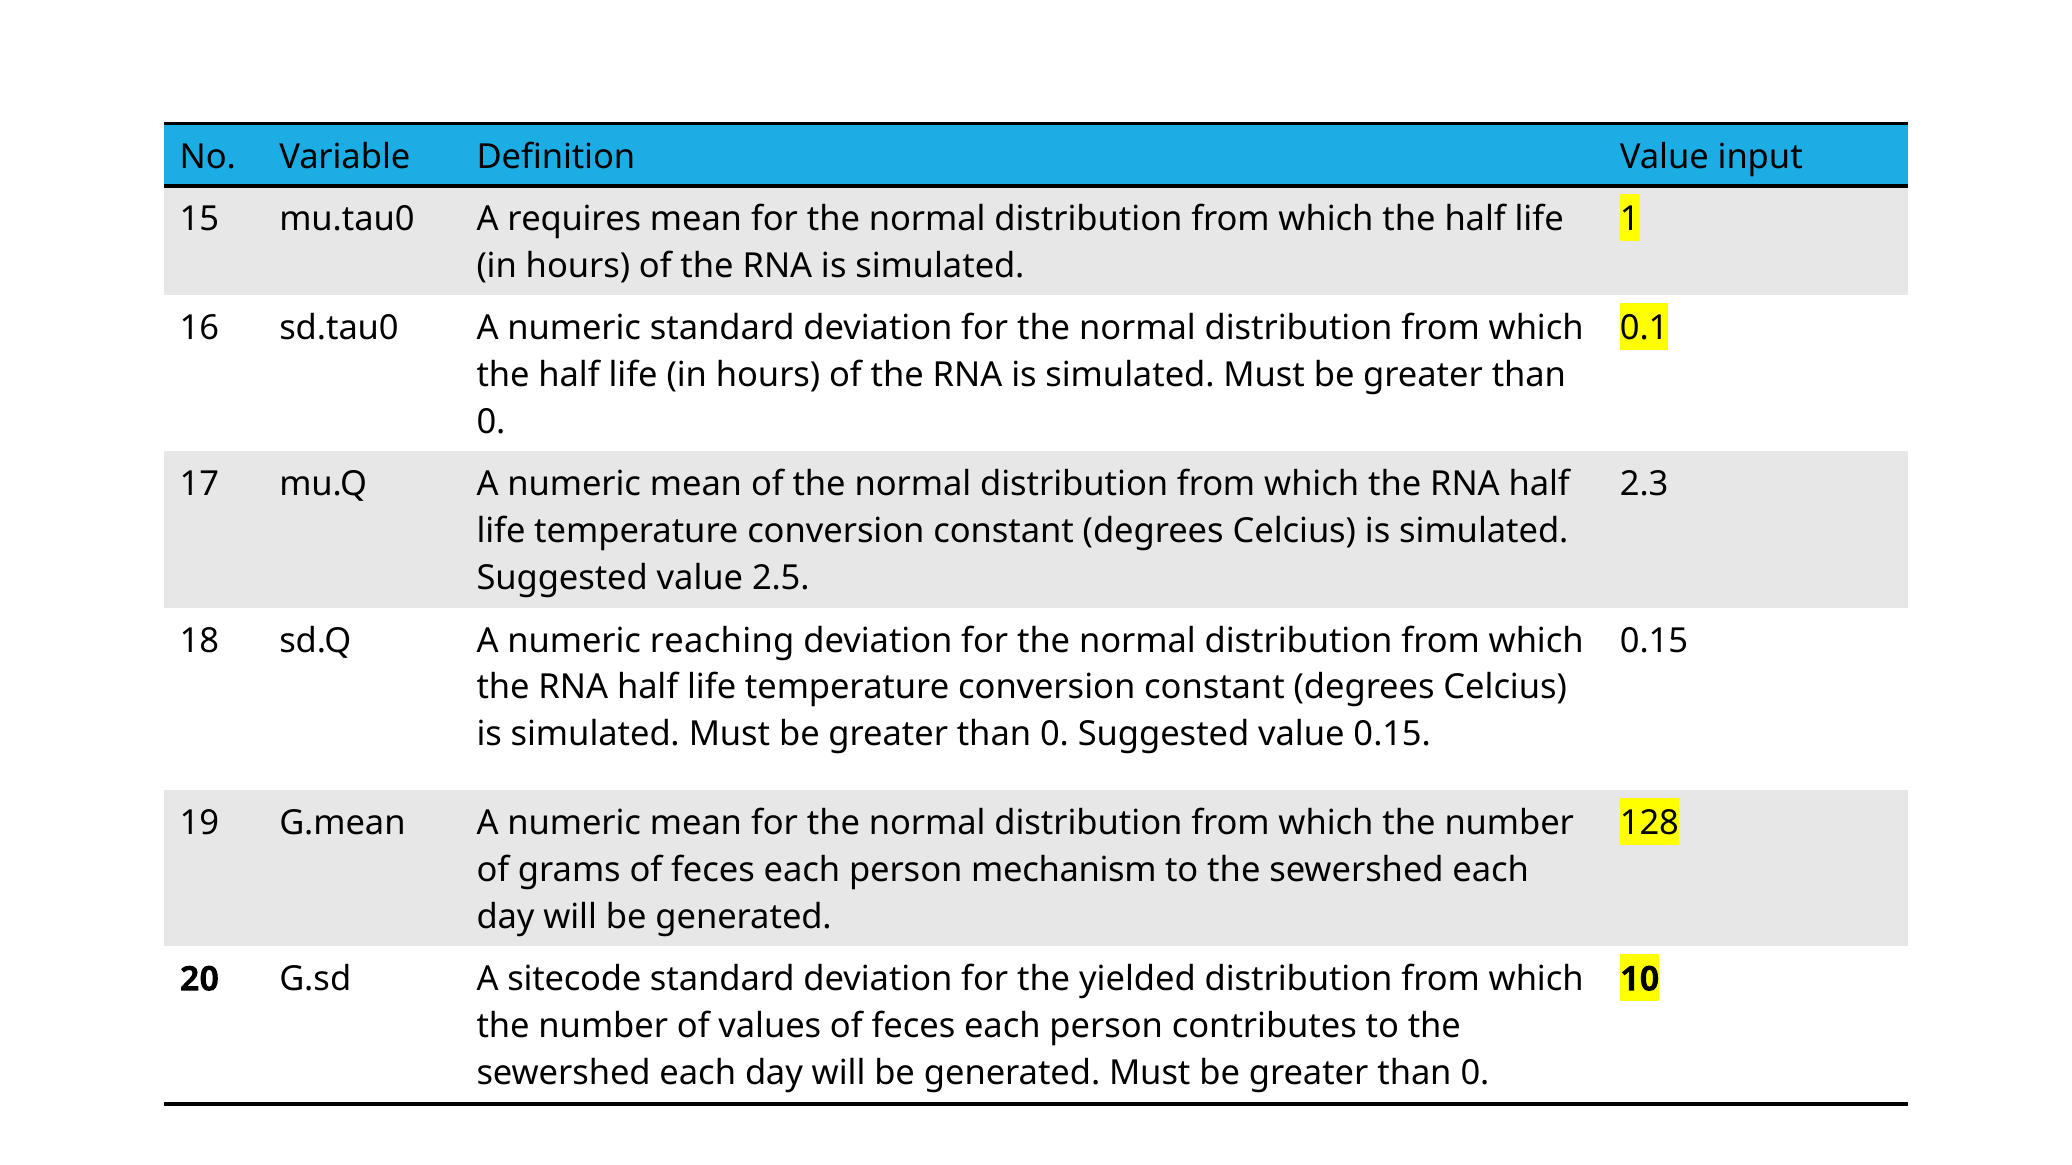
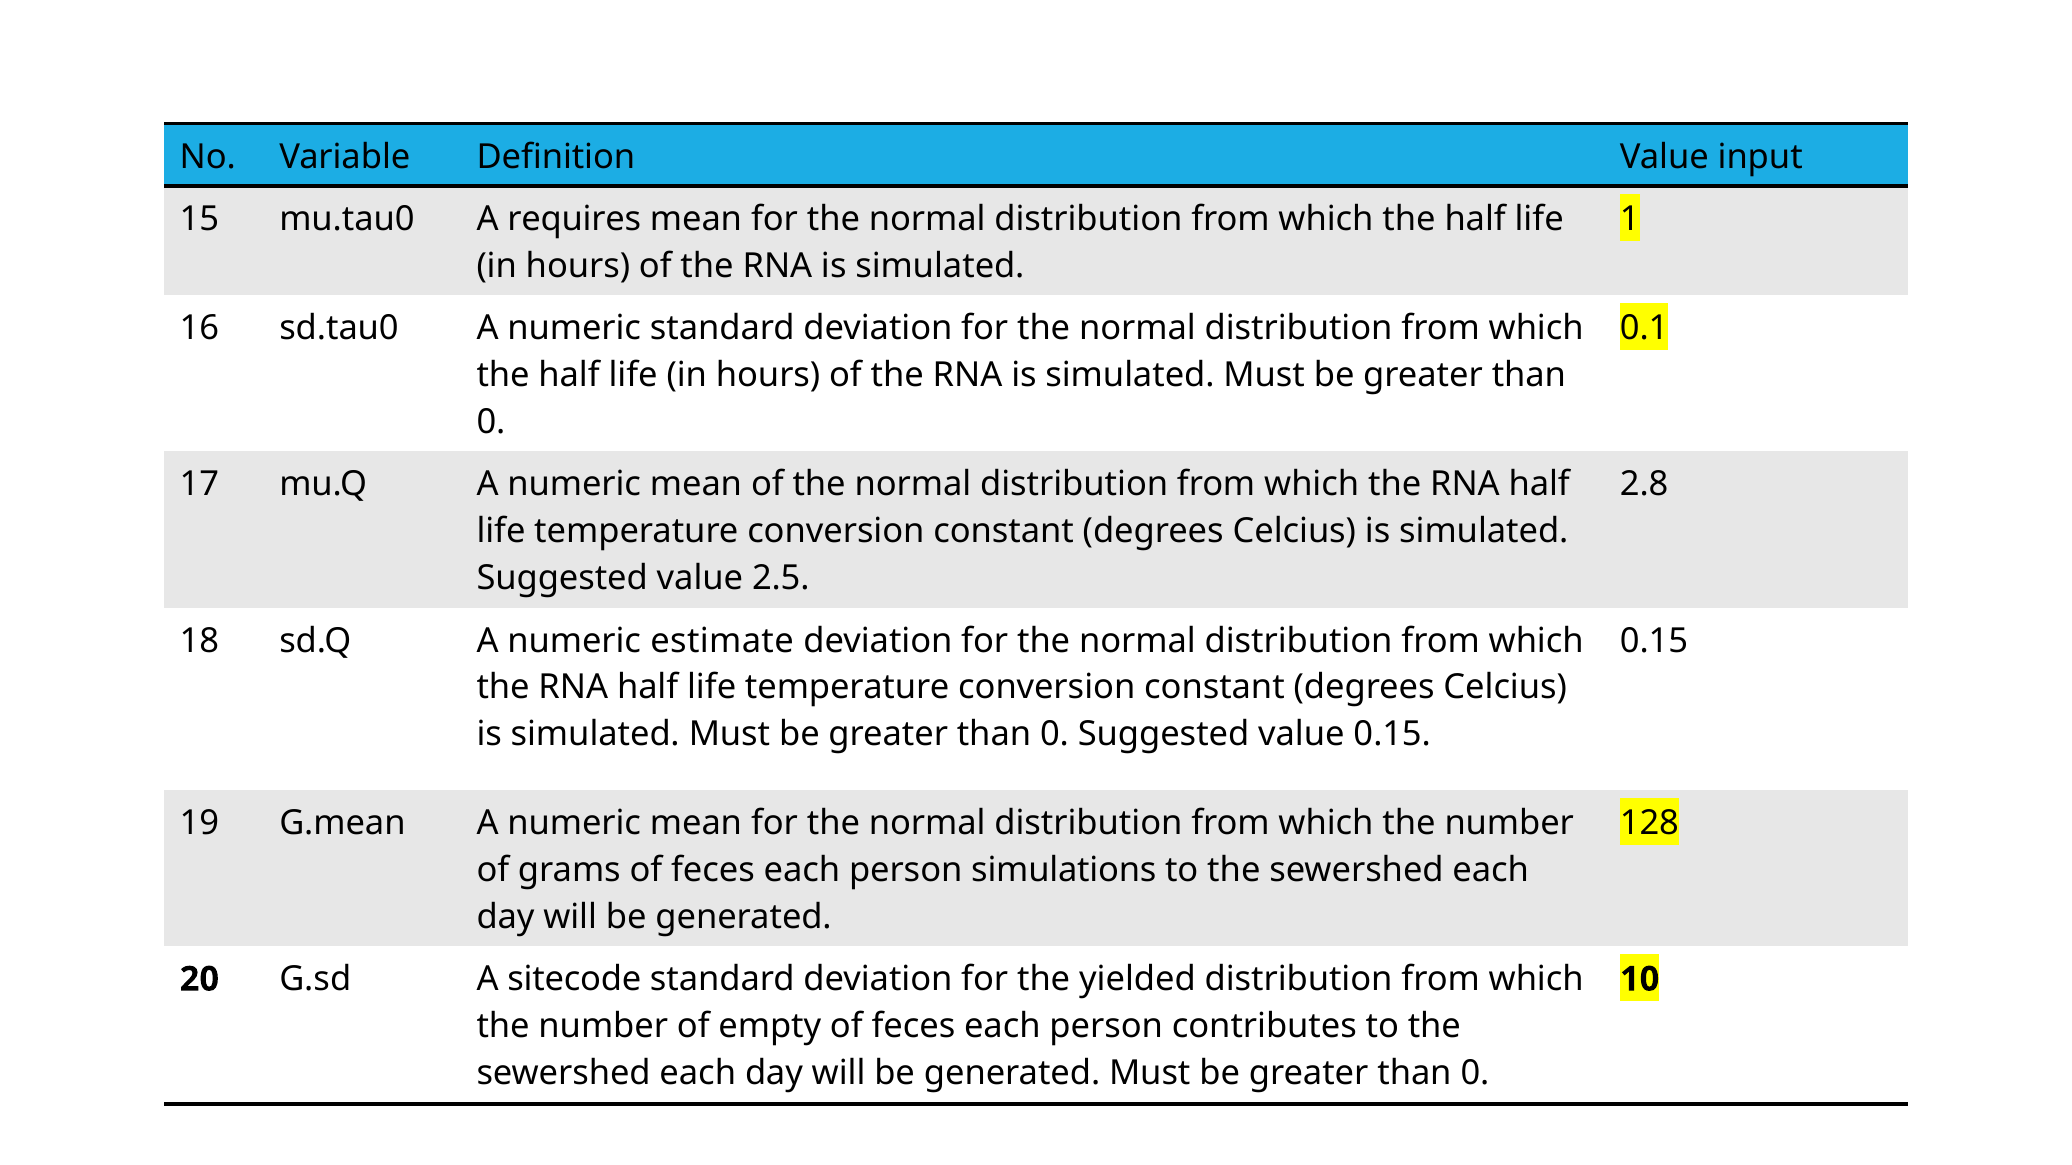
2.3: 2.3 -> 2.8
reaching: reaching -> estimate
mechanism: mechanism -> simulations
values: values -> empty
